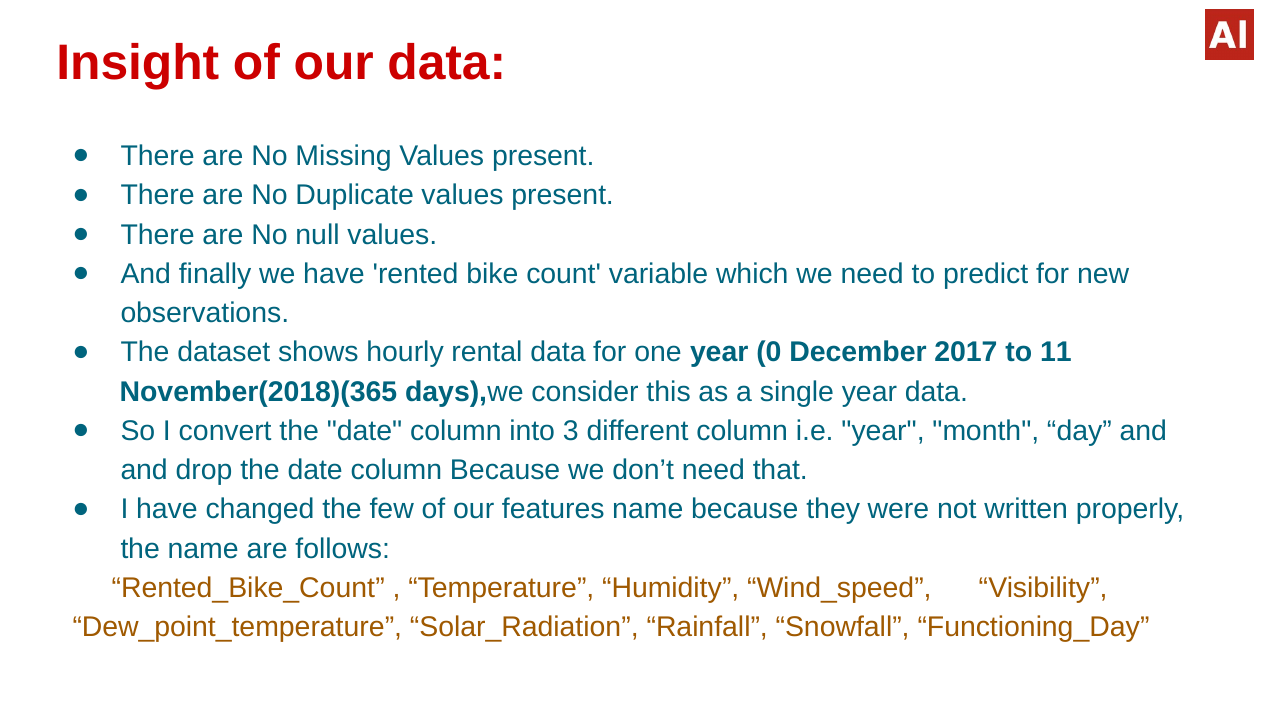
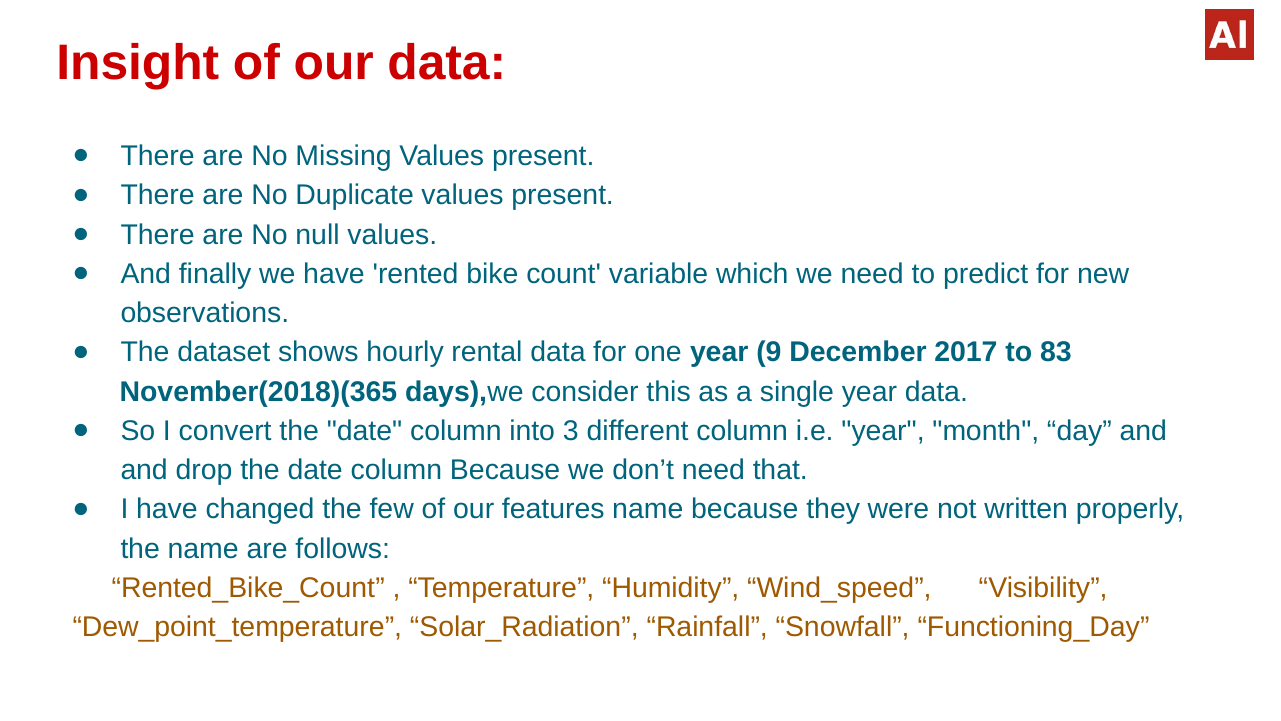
0: 0 -> 9
11: 11 -> 83
